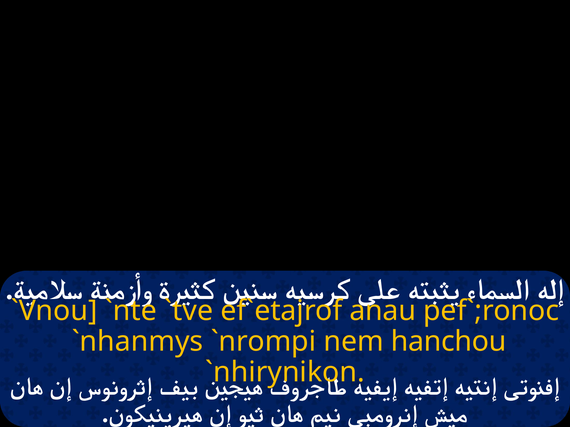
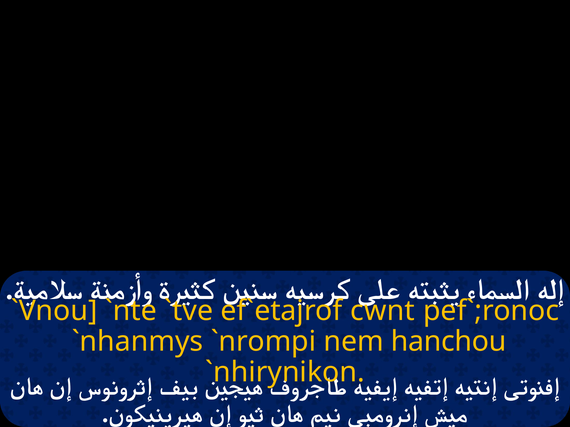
anau: anau -> cwnt
